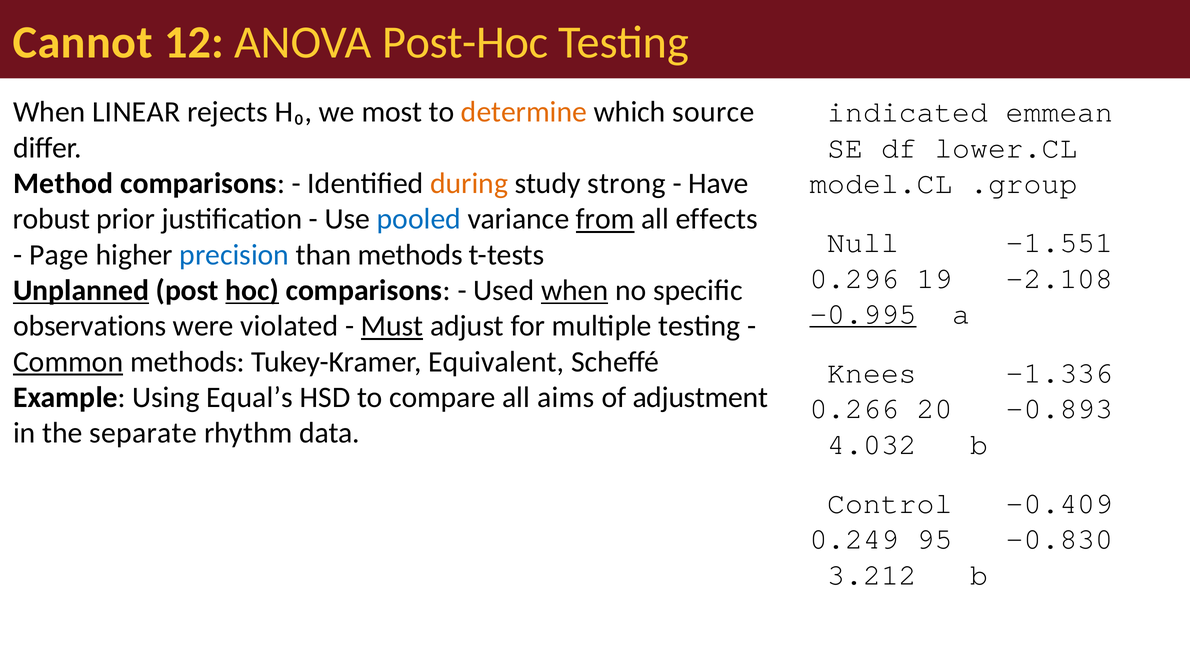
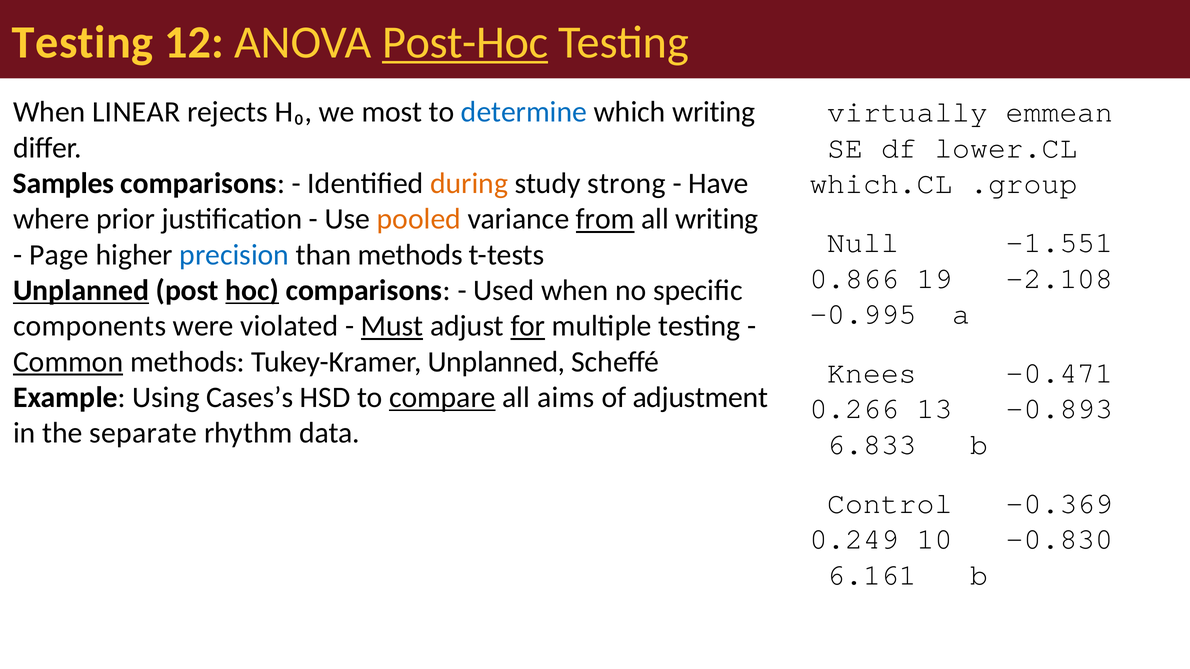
Cannot at (83, 42): Cannot -> Testing
Post-Hoc underline: none -> present
indicated: indicated -> virtually
determine colour: orange -> blue
which source: source -> writing
model.CL: model.CL -> which.CL
Method at (63, 184): Method -> Samples
robust: robust -> where
pooled colour: blue -> orange
all effects: effects -> writing
0.296: 0.296 -> 0.866
when at (575, 291) underline: present -> none
-0.995 underline: present -> none
observations: observations -> components
for at (528, 326) underline: none -> present
Tukey-Kramer Equivalent: Equivalent -> Unplanned
-1.336: -1.336 -> -0.471
Equal’s: Equal’s -> Cases’s
compare underline: none -> present
20: 20 -> 13
4.032: 4.032 -> 6.833
-0.409: -0.409 -> -0.369
95: 95 -> 10
3.212: 3.212 -> 6.161
